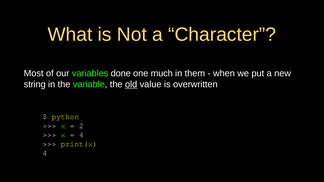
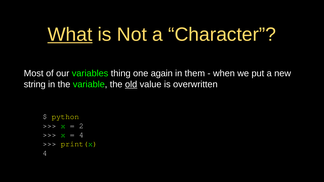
What underline: none -> present
done: done -> thing
much: much -> again
